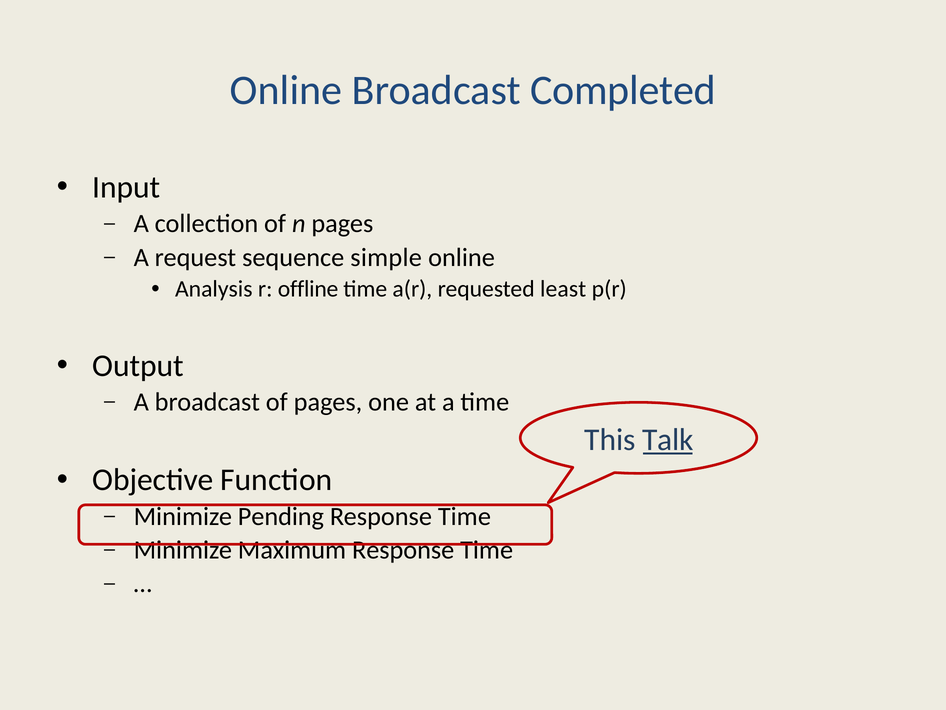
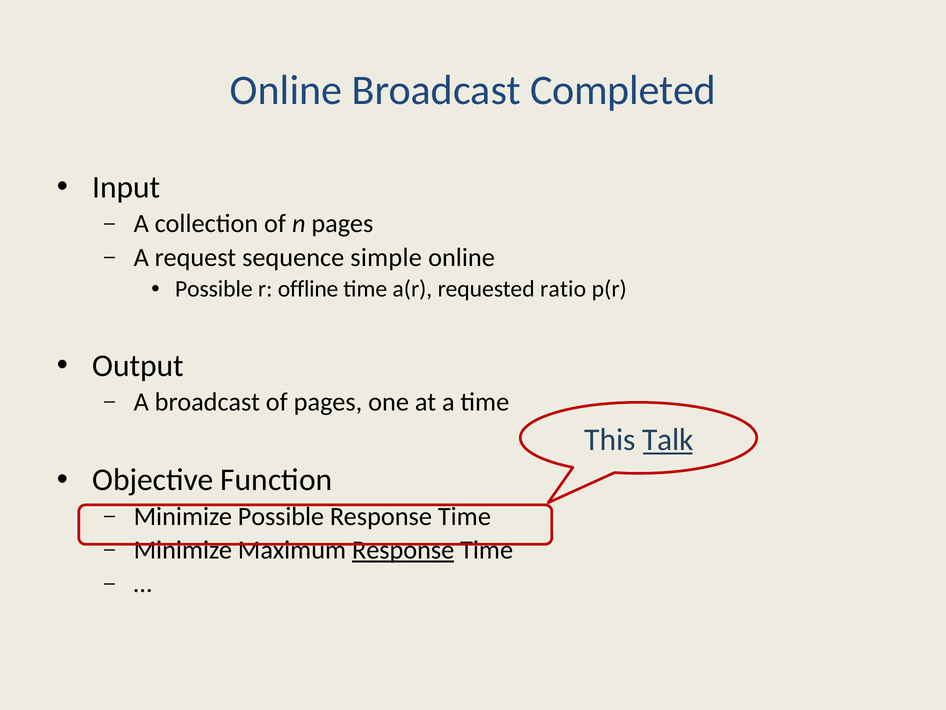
Analysis at (214, 289): Analysis -> Possible
least: least -> ratio
Minimize Pending: Pending -> Possible
Response at (403, 550) underline: none -> present
